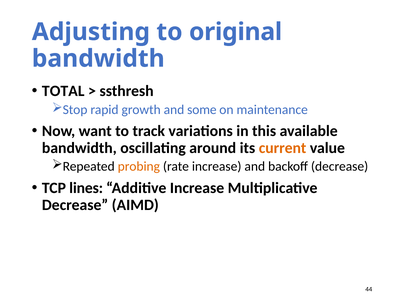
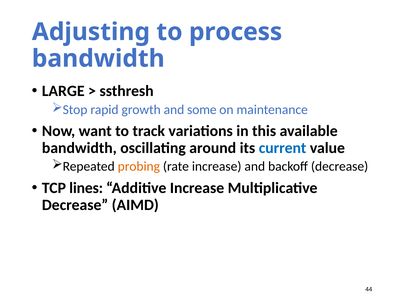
original: original -> process
TOTAL: TOTAL -> LARGE
current colour: orange -> blue
